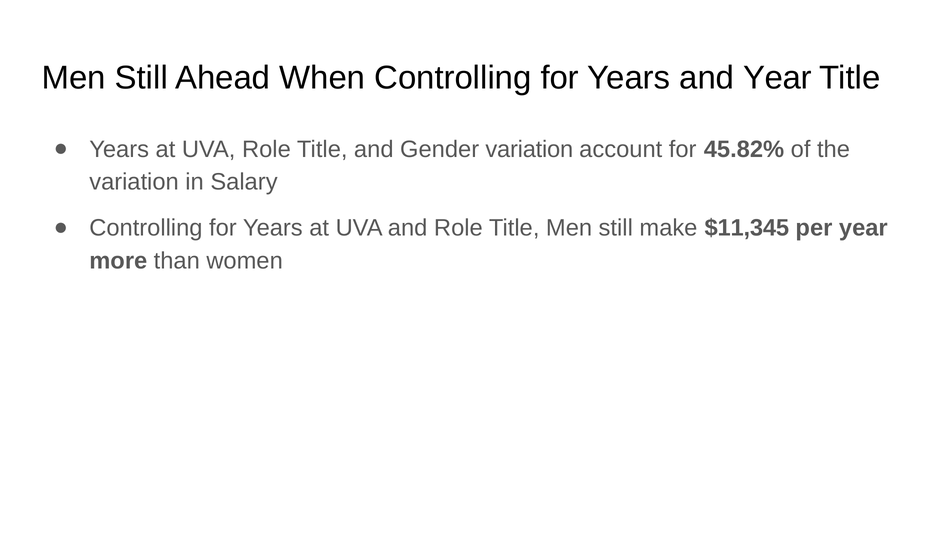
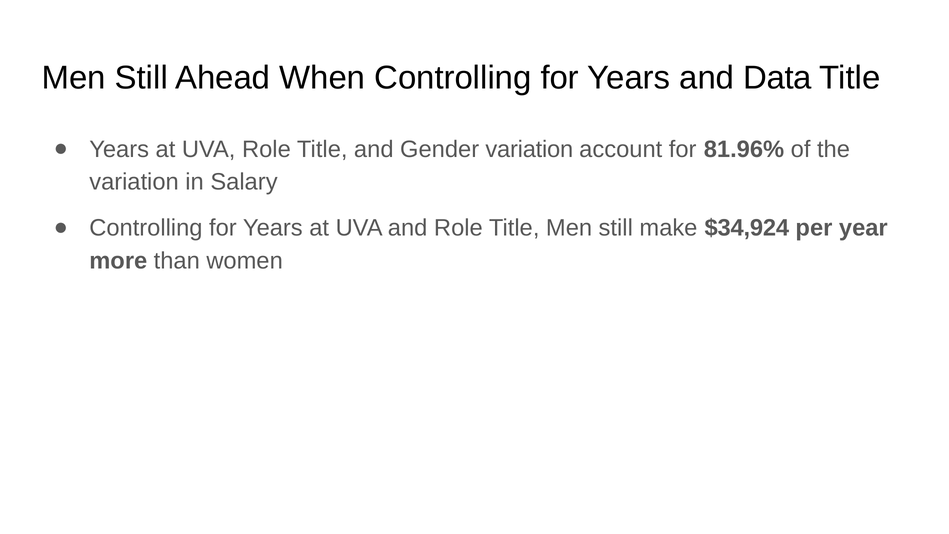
and Year: Year -> Data
45.82%: 45.82% -> 81.96%
$11,345: $11,345 -> $34,924
